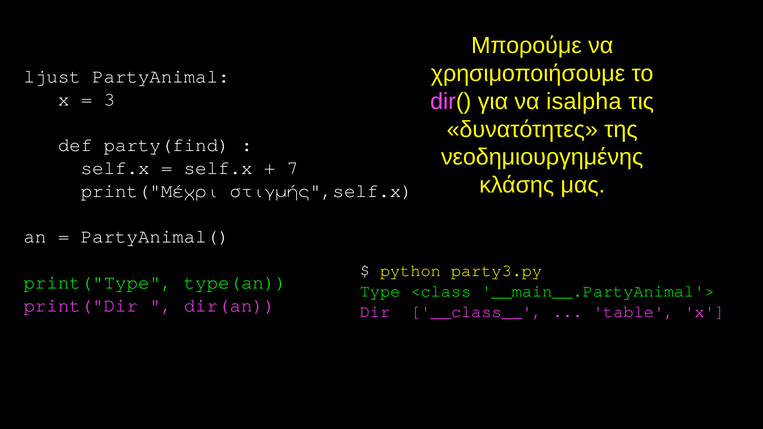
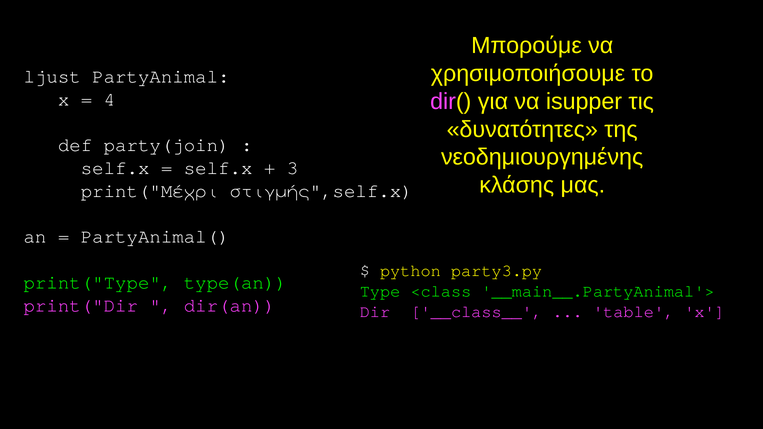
isalpha: isalpha -> isupper
3: 3 -> 4
party(find: party(find -> party(join
7: 7 -> 3
